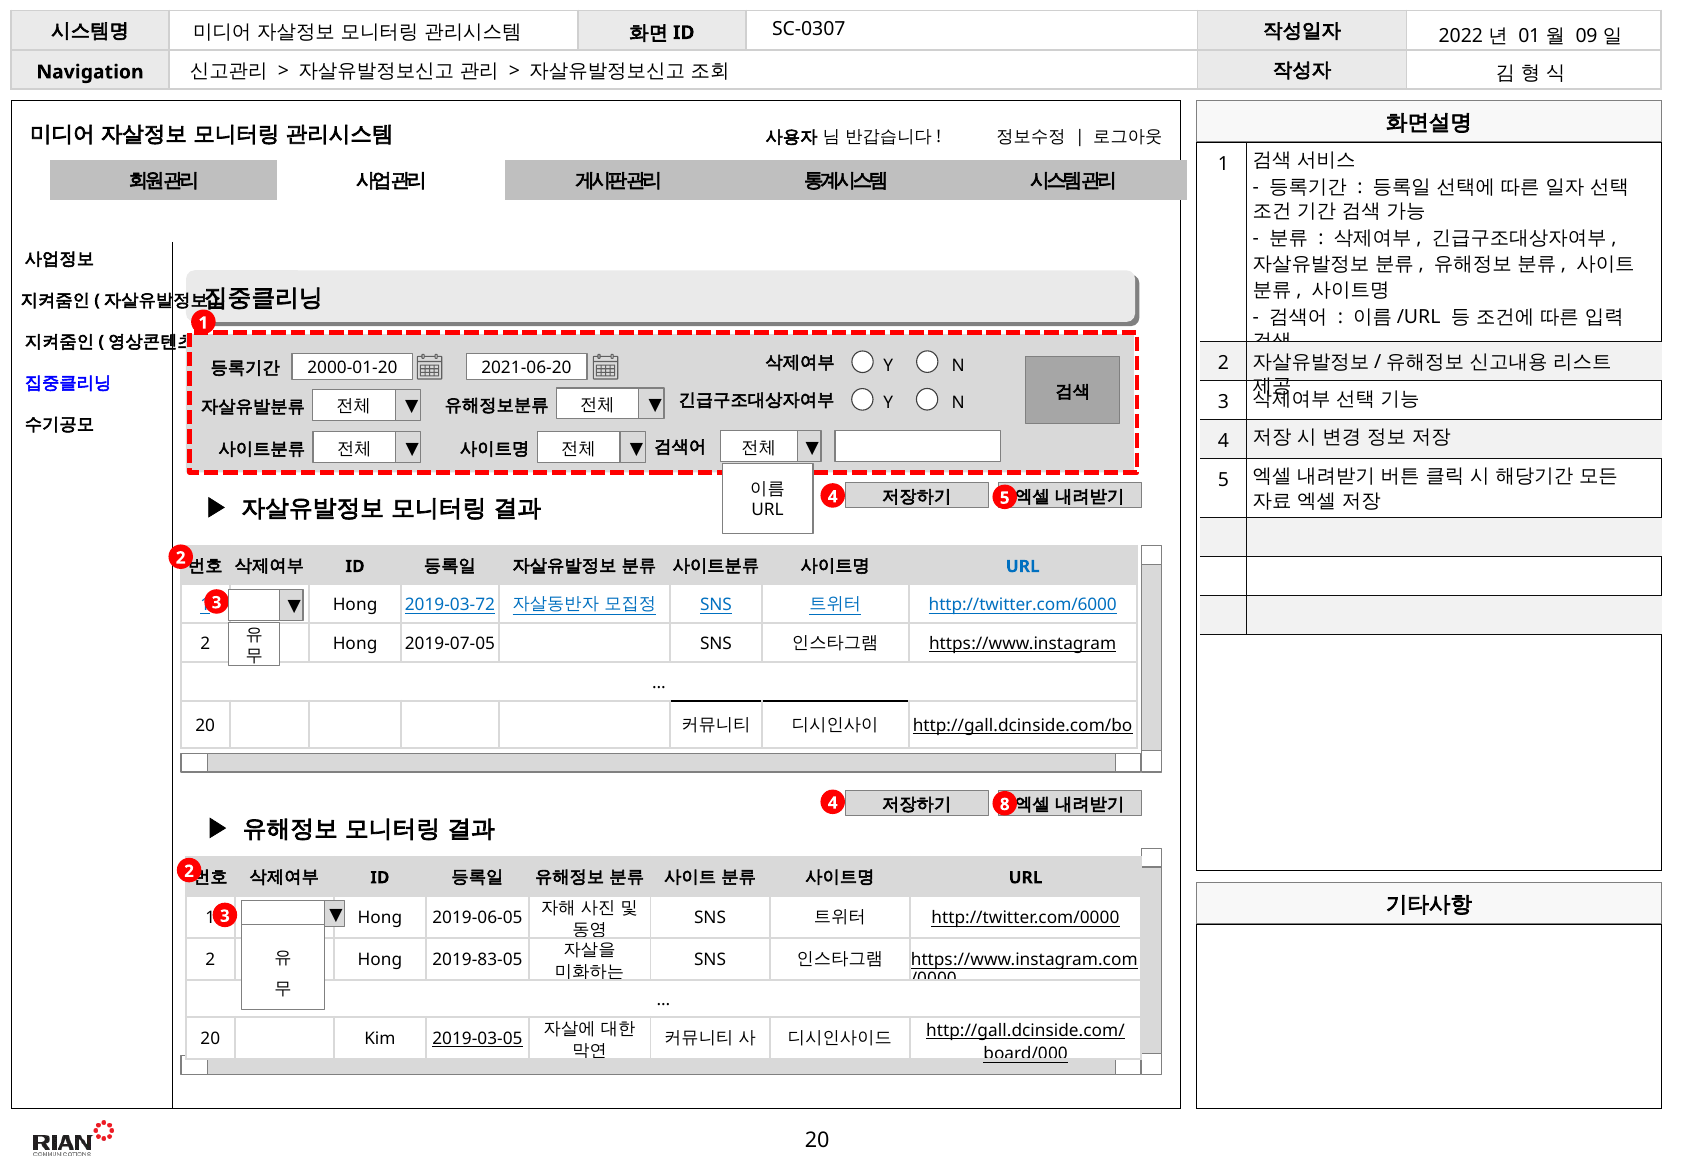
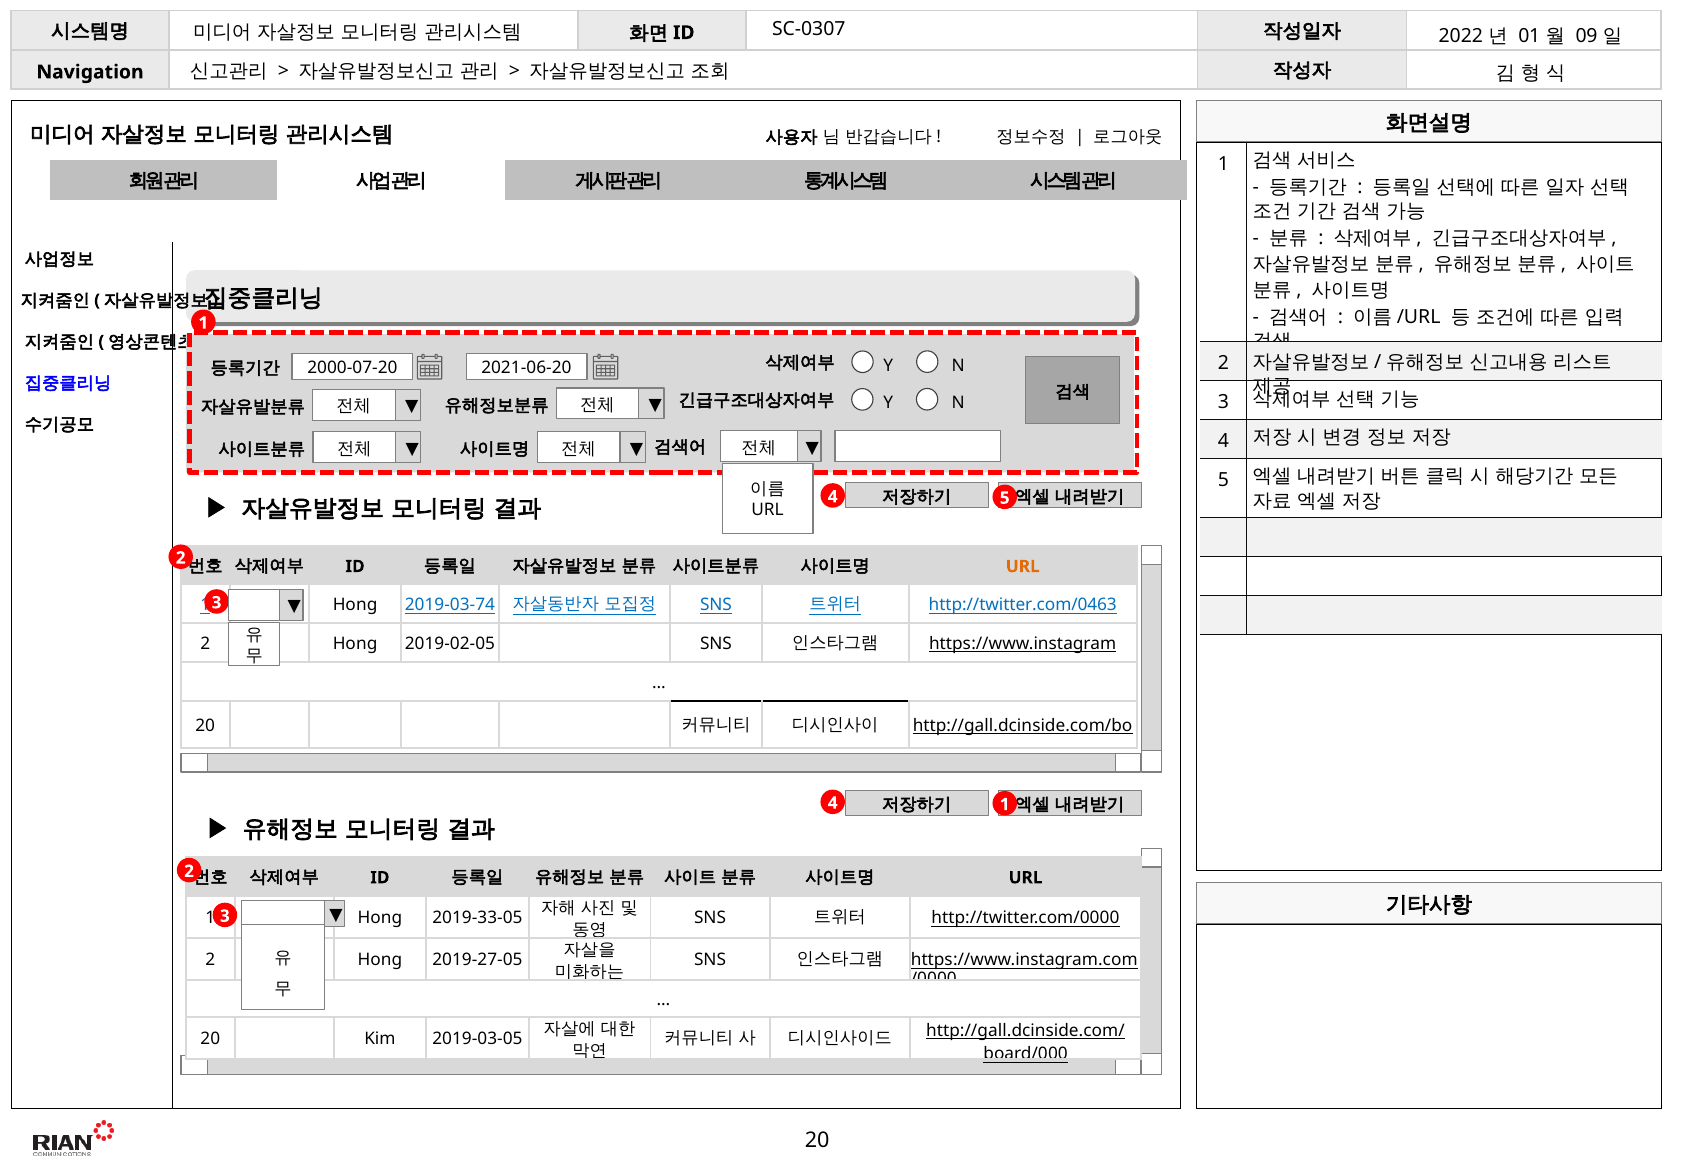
2000-01-20: 2000-01-20 -> 2000-07-20
URL at (1023, 567) colour: blue -> orange
2019-03-72: 2019-03-72 -> 2019-03-74
http://twitter.com/6000: http://twitter.com/6000 -> http://twitter.com/0463
2019-07-05: 2019-07-05 -> 2019-02-05
4 8: 8 -> 1
2019-06-05: 2019-06-05 -> 2019-33-05
2019-83-05: 2019-83-05 -> 2019-27-05
2019-03-05 underline: present -> none
